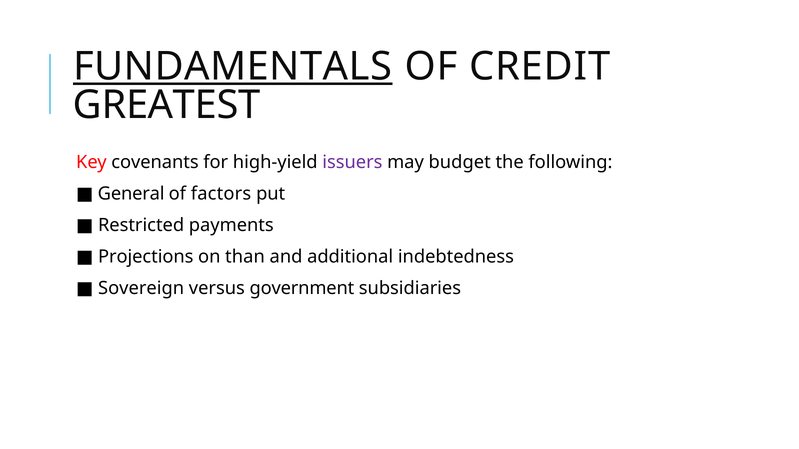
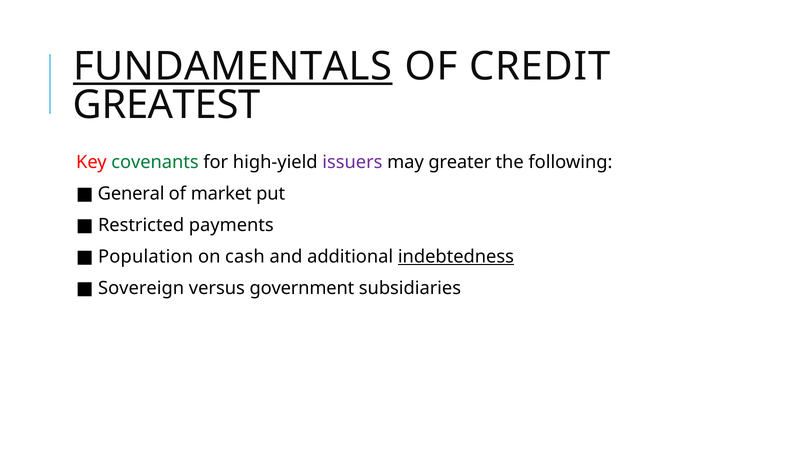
covenants colour: black -> green
budget: budget -> greater
factors: factors -> market
Projections: Projections -> Population
than: than -> cash
indebtedness underline: none -> present
